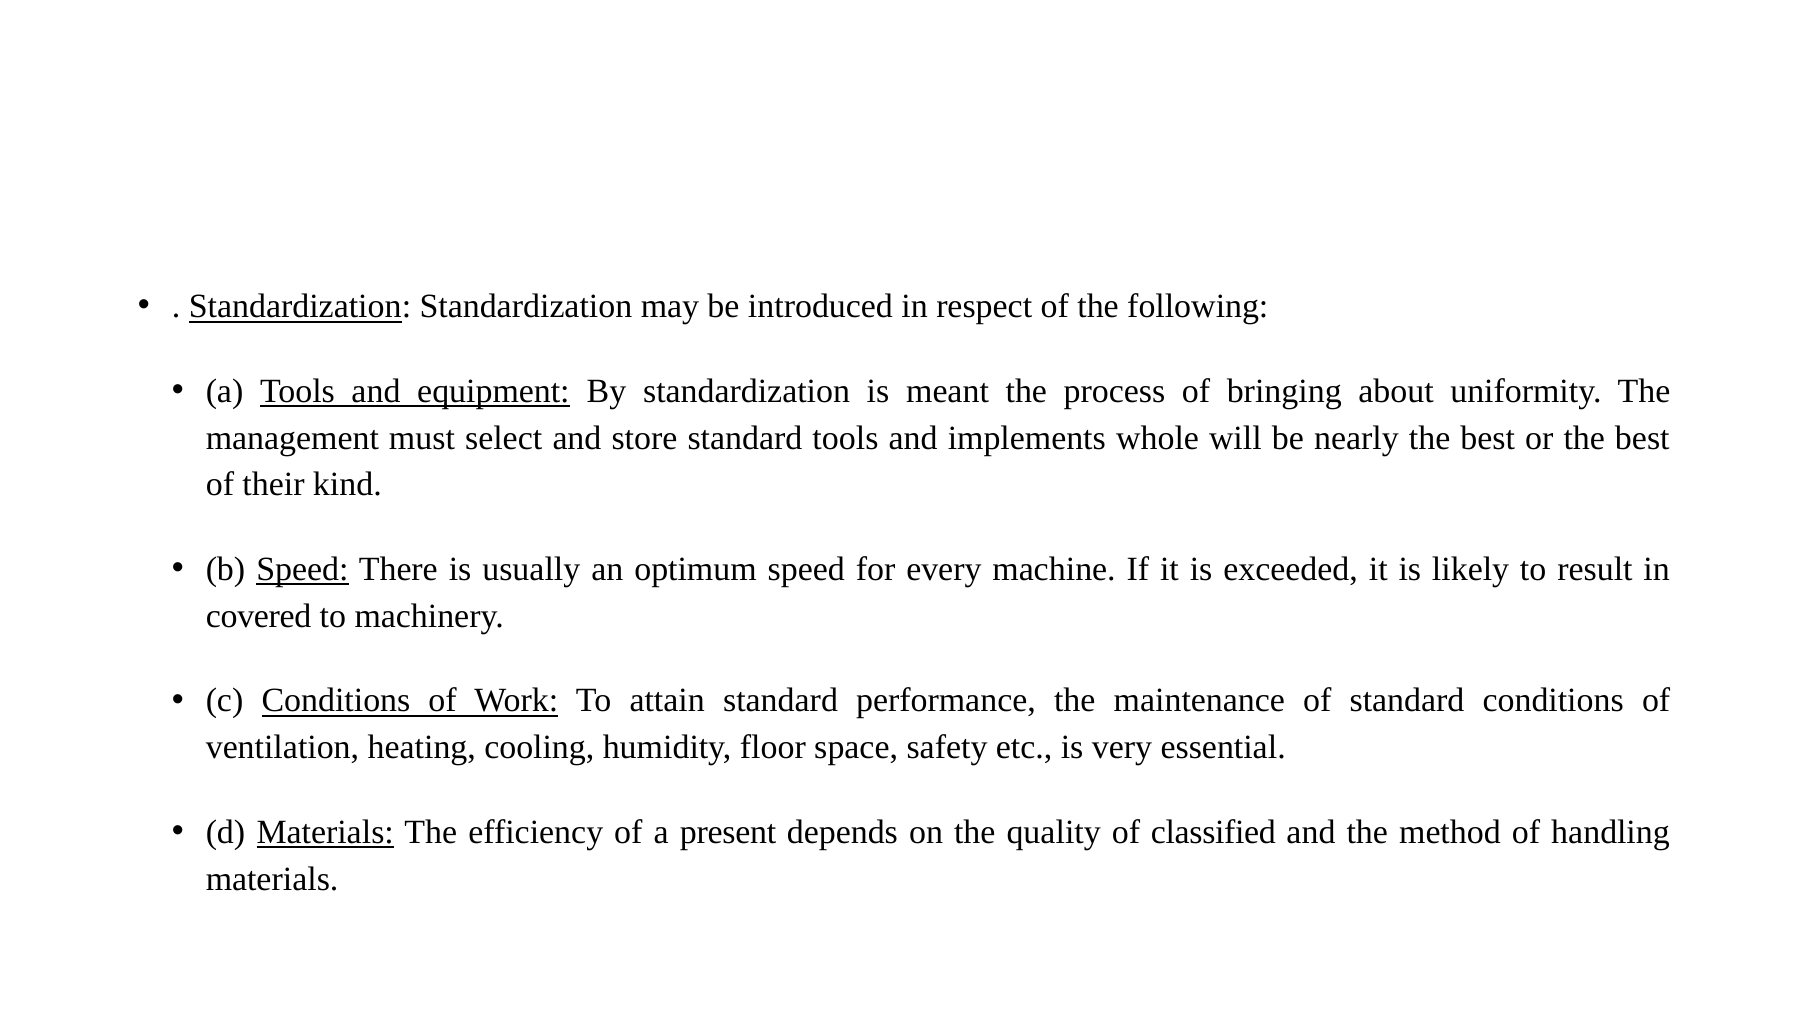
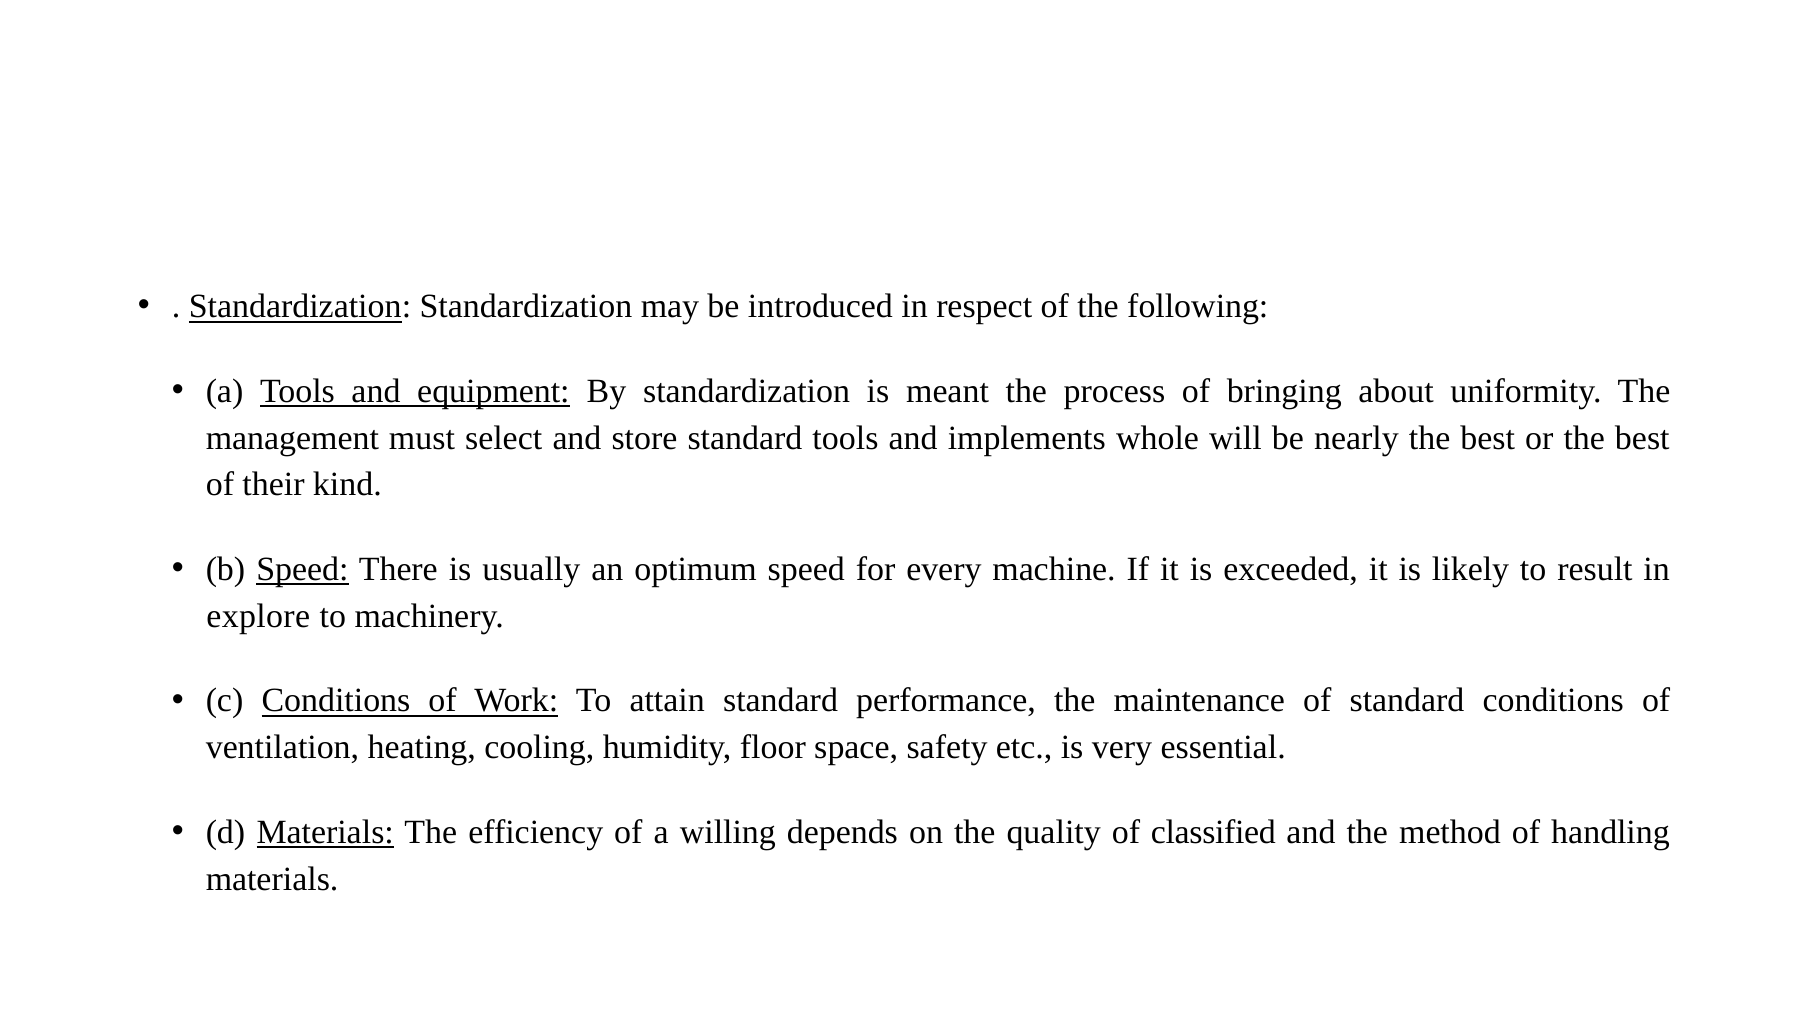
covered: covered -> explore
present: present -> willing
